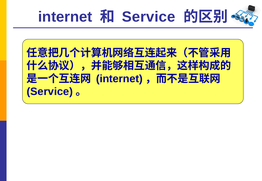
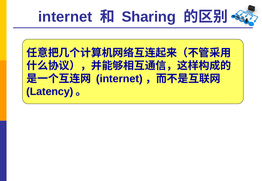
Service at (149, 17): Service -> Sharing
Service at (50, 92): Service -> Latency
